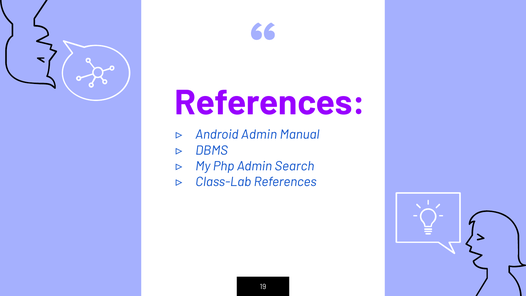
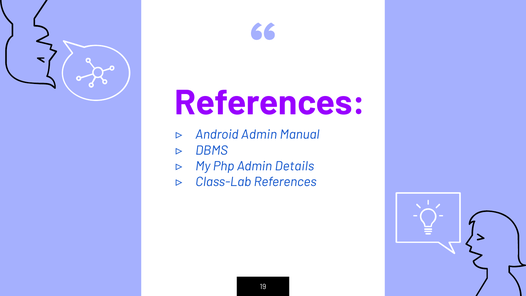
Search: Search -> Details
